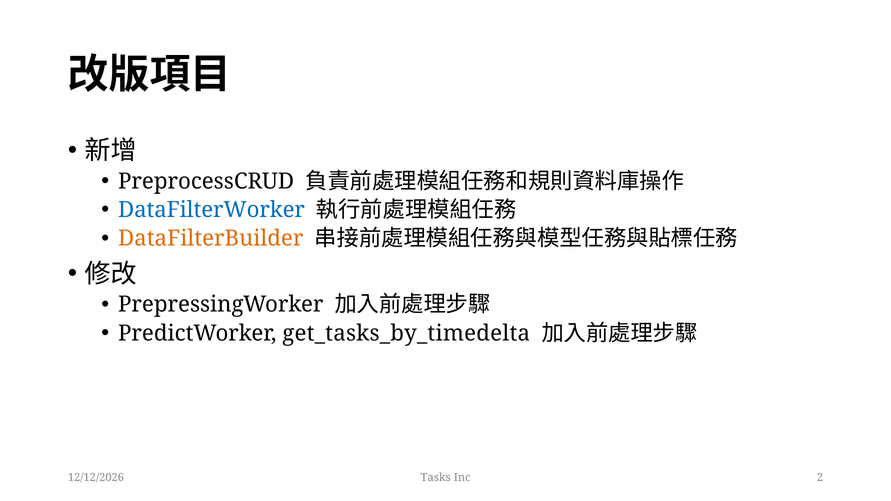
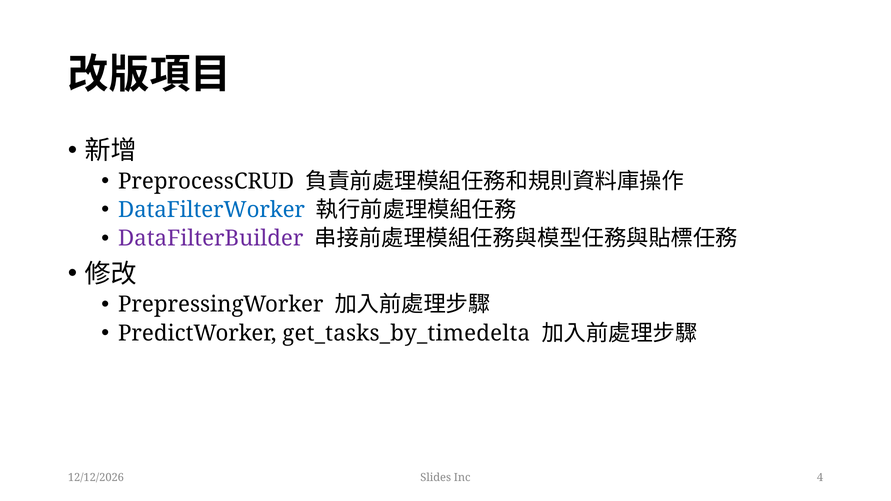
DataFilterBuilder colour: orange -> purple
Tasks: Tasks -> Slides
2: 2 -> 4
